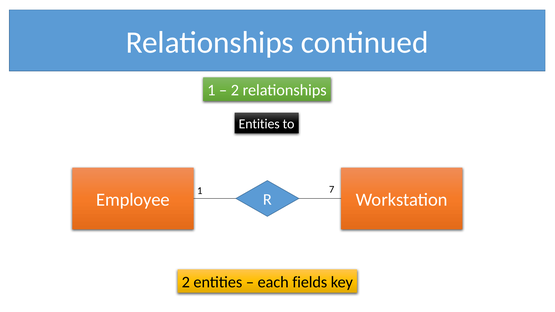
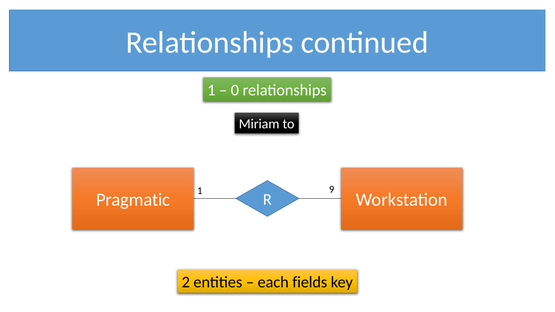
2 at (235, 90): 2 -> 0
Entities at (259, 124): Entities -> Miriam
7: 7 -> 9
Employee: Employee -> Pragmatic
